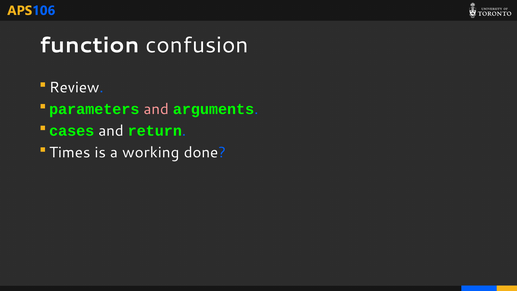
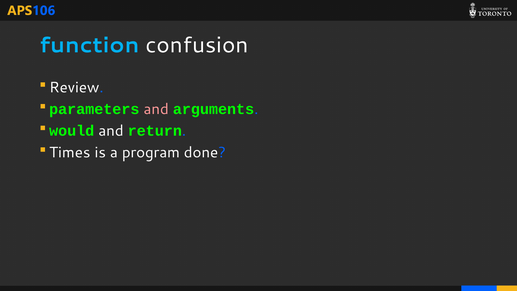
function colour: white -> light blue
cases: cases -> would
working: working -> program
